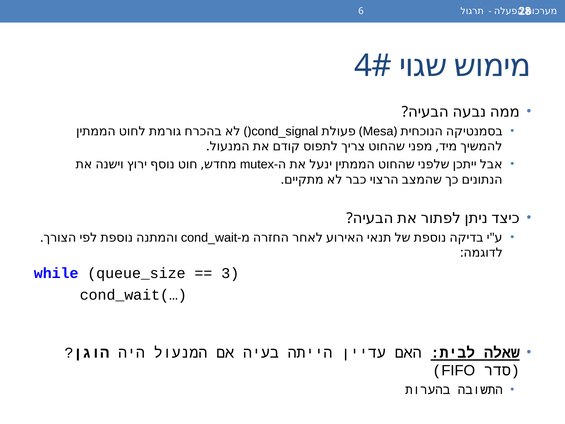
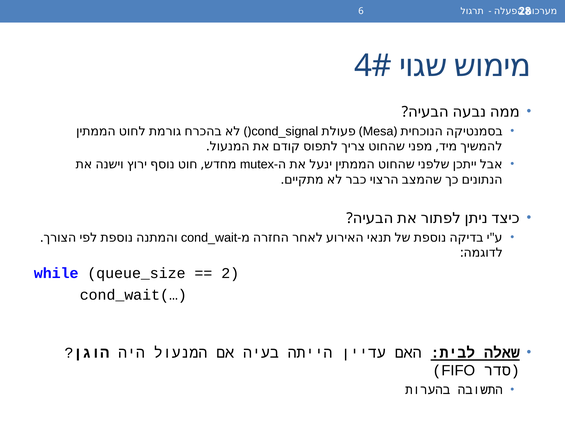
3: 3 -> 2
